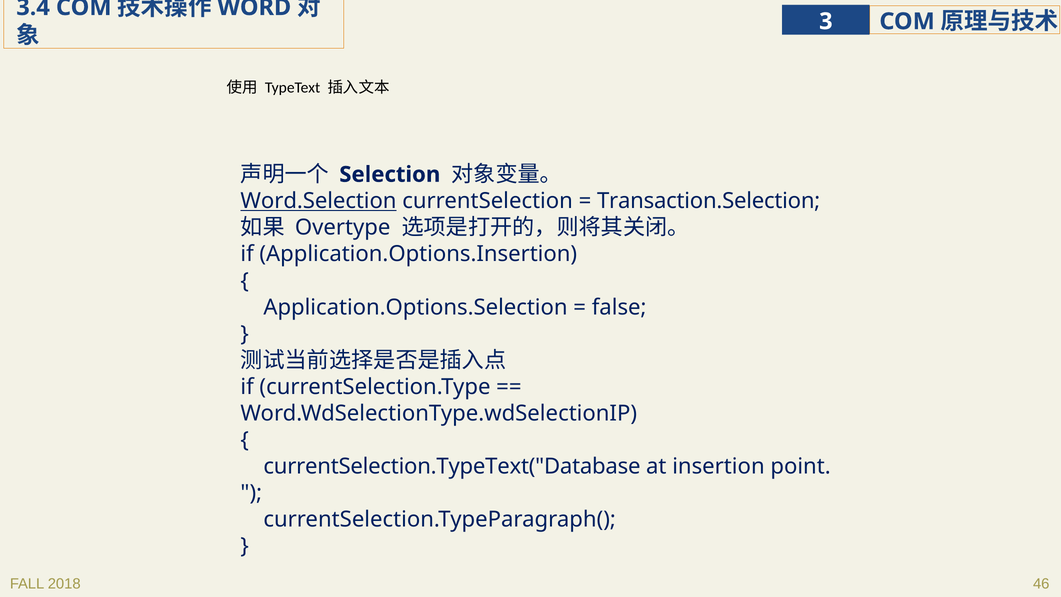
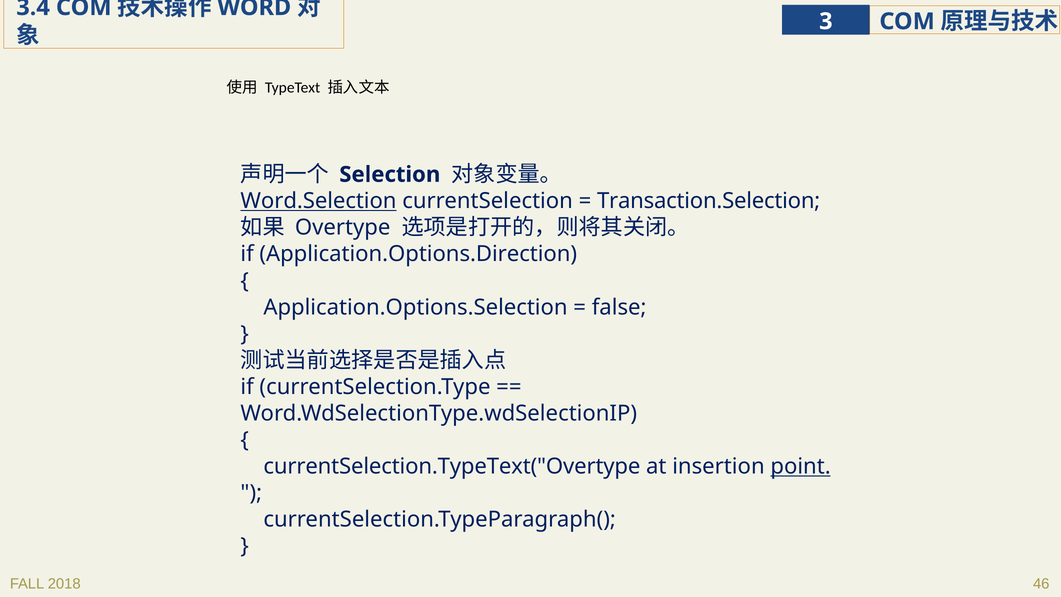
Application.Options.Insertion: Application.Options.Insertion -> Application.Options.Direction
currentSelection.TypeText("Database: currentSelection.TypeText("Database -> currentSelection.TypeText("Overtype
point underline: none -> present
